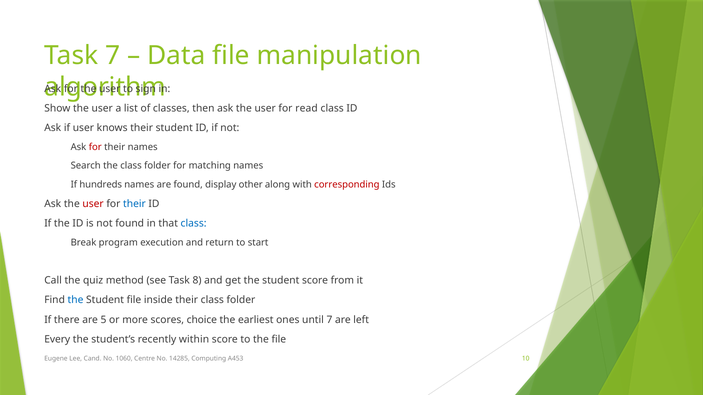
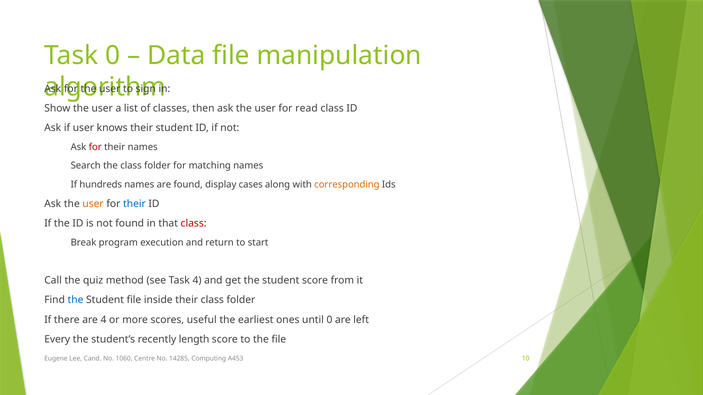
Task 7: 7 -> 0
other: other -> cases
corresponding colour: red -> orange
user at (93, 204) colour: red -> orange
class at (194, 224) colour: blue -> red
Task 8: 8 -> 4
are 5: 5 -> 4
choice: choice -> useful
until 7: 7 -> 0
within: within -> length
